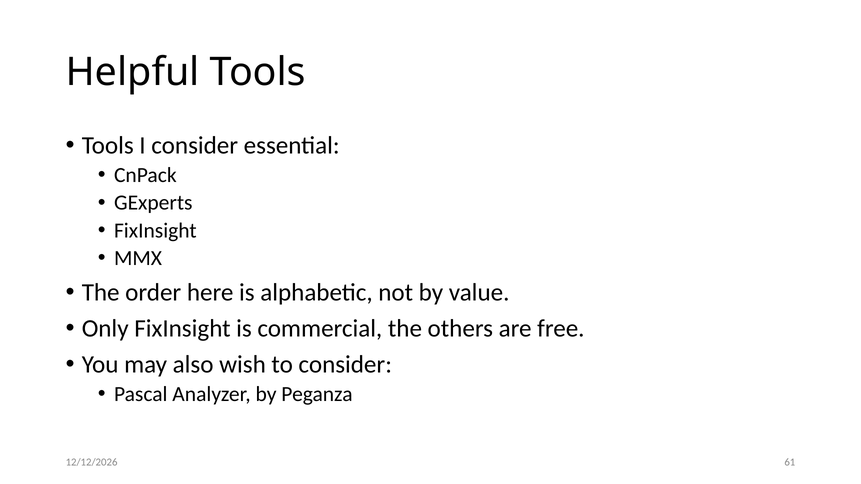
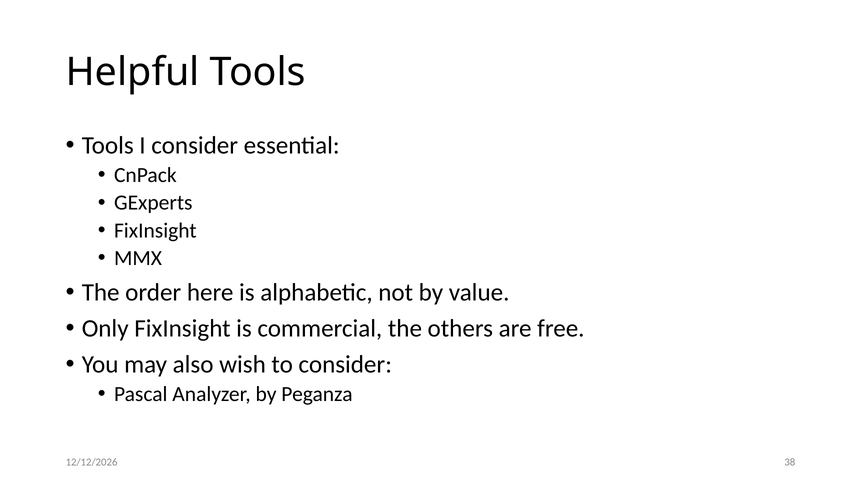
61: 61 -> 38
